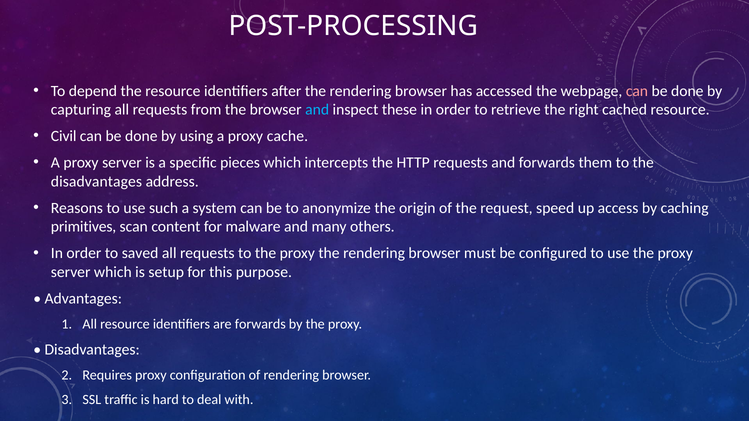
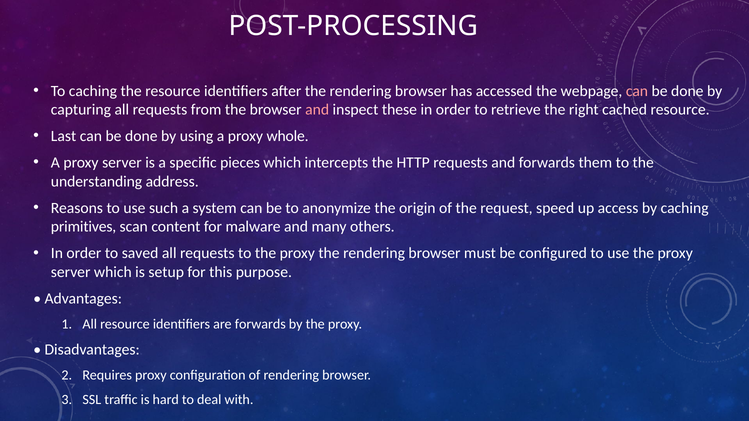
To depend: depend -> caching
and at (317, 110) colour: light blue -> pink
Civil: Civil -> Last
cache: cache -> whole
disadvantages at (96, 182): disadvantages -> understanding
